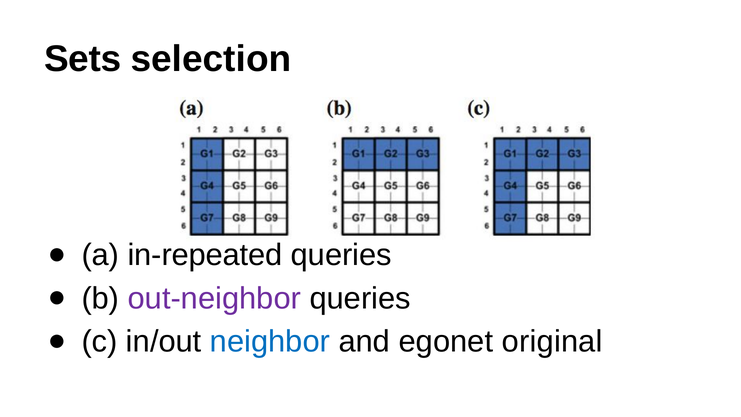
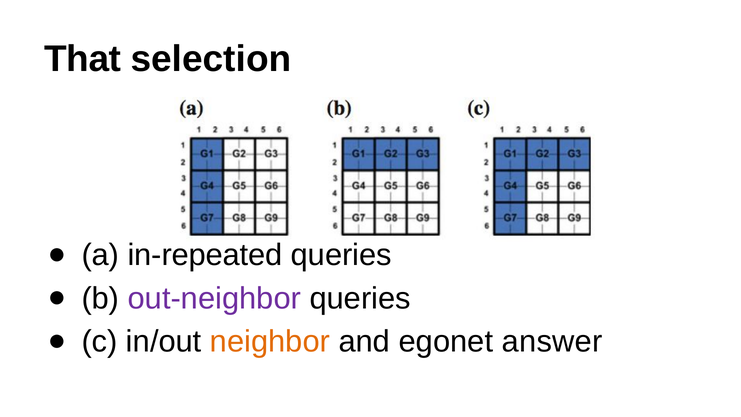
Sets: Sets -> That
neighbor colour: blue -> orange
original: original -> answer
